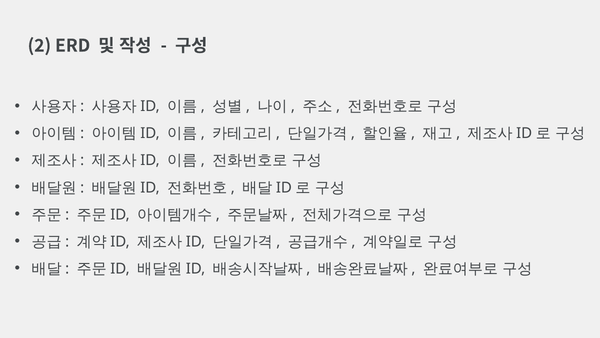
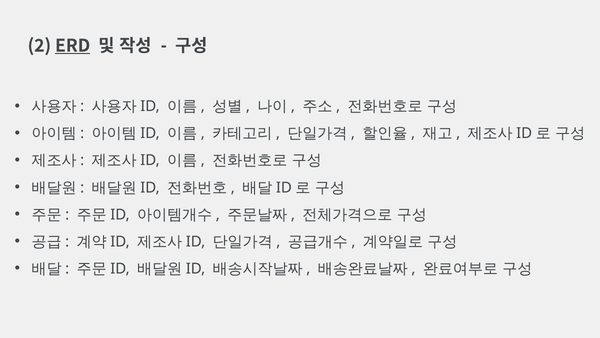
ERD underline: none -> present
